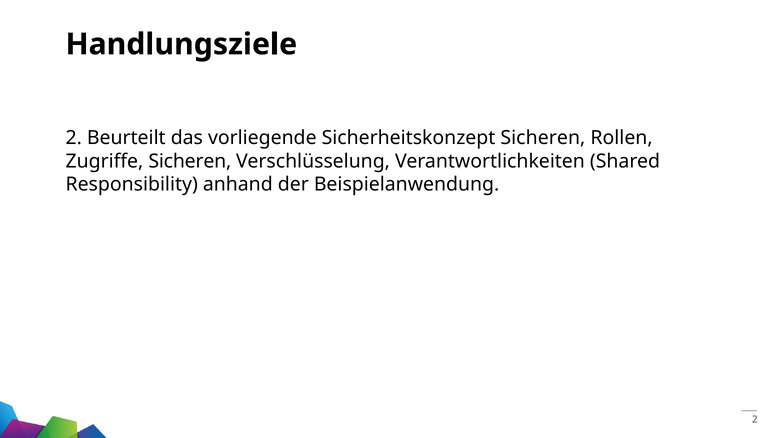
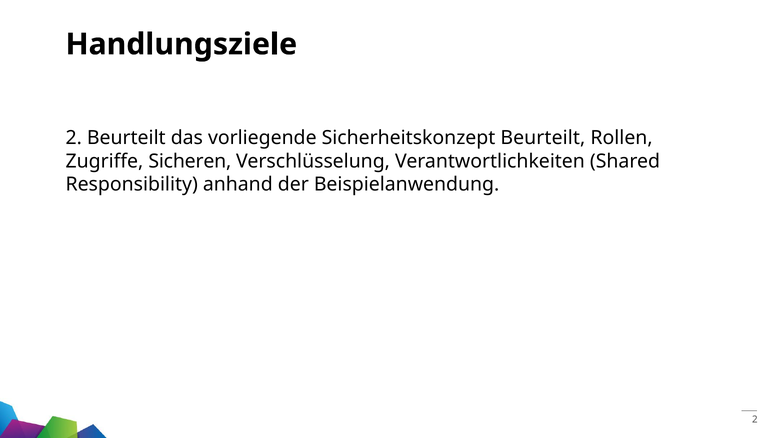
Sicherheitskonzept Sicheren: Sicheren -> Beurteilt
